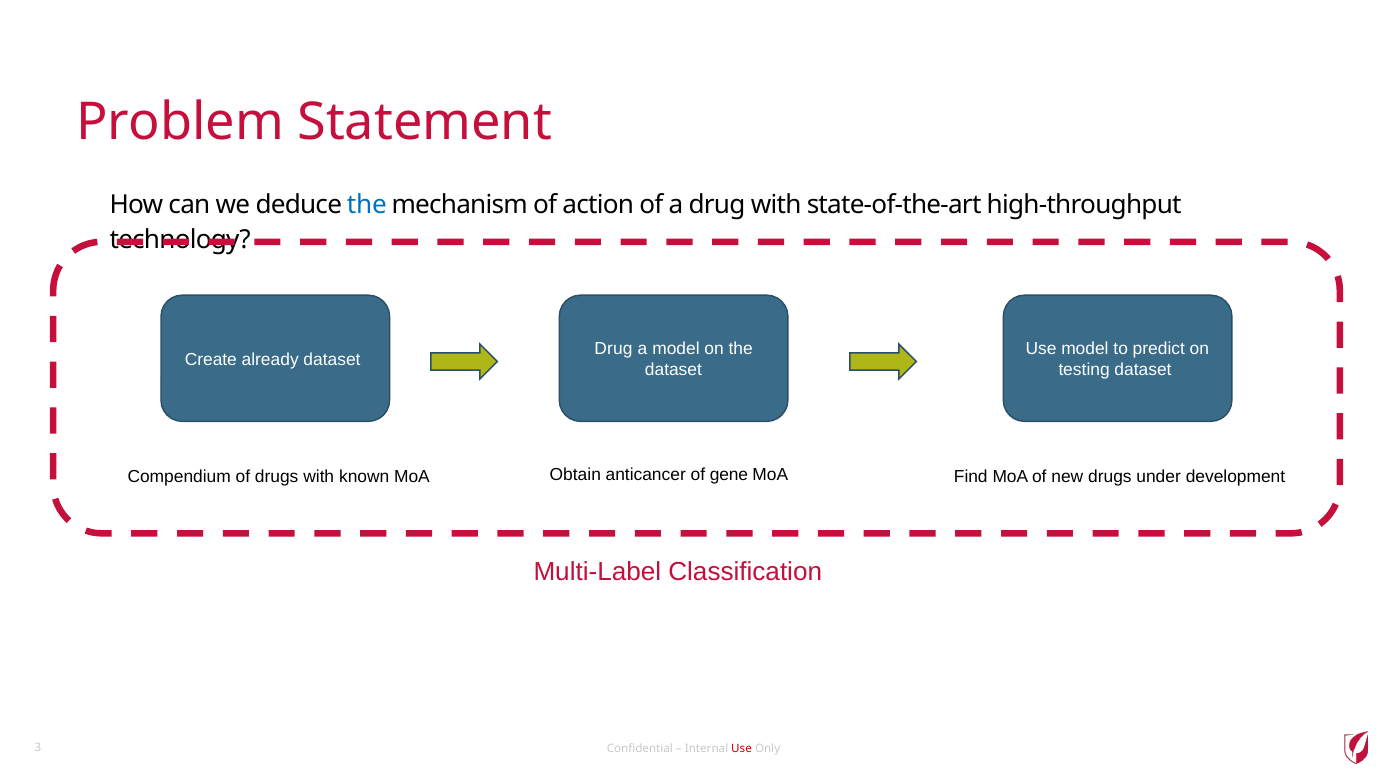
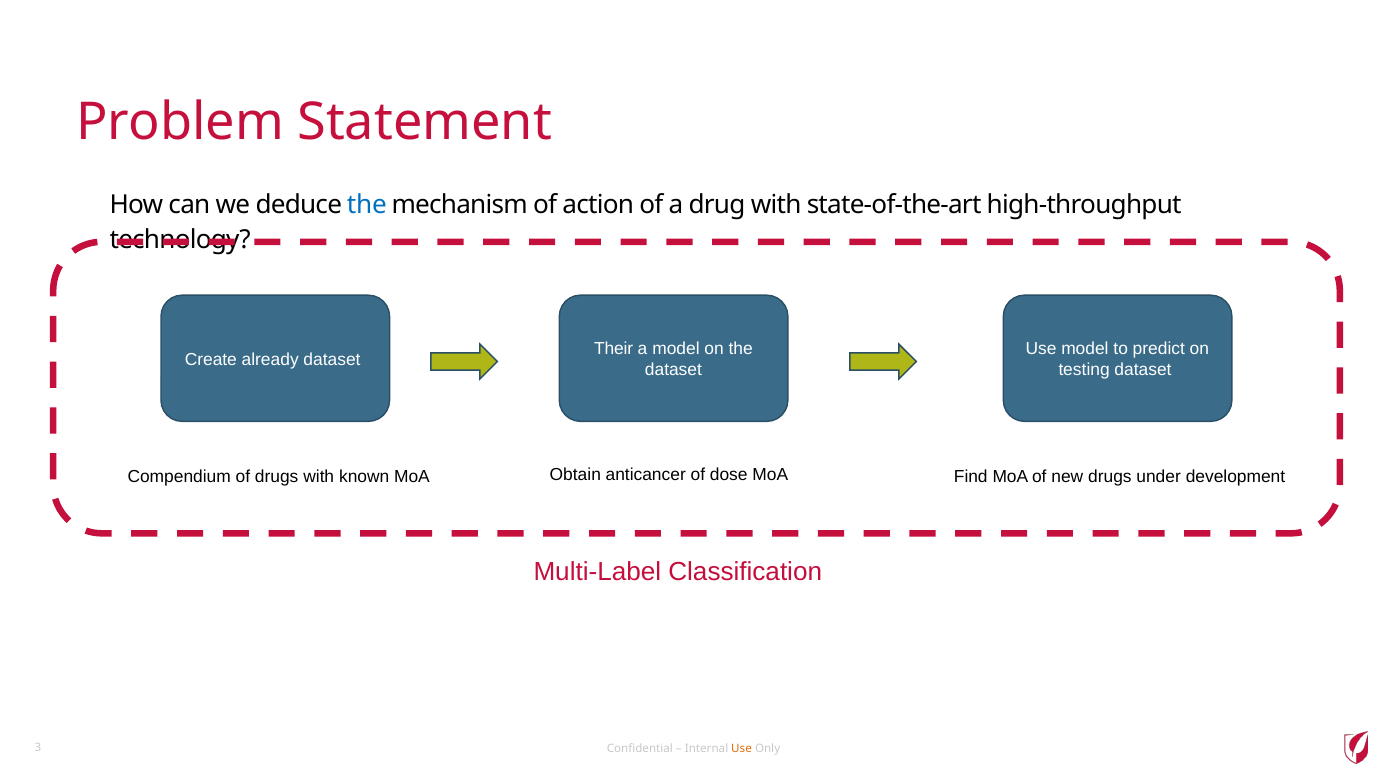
Drug at (613, 349): Drug -> Their
gene: gene -> dose
Use at (742, 749) colour: red -> orange
